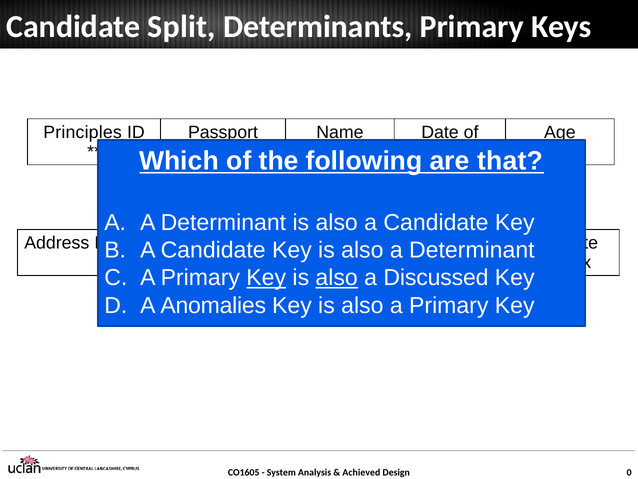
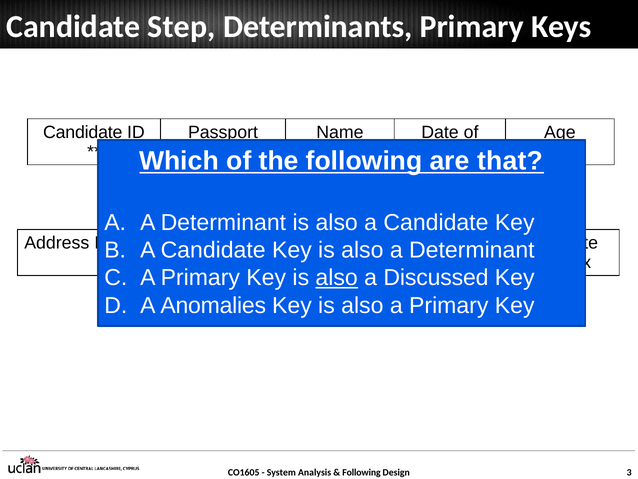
Split: Split -> Step
Principles at (83, 132): Principles -> Candidate
Key at (266, 277) underline: present -> none
Achieved at (361, 472): Achieved -> Following
0: 0 -> 3
